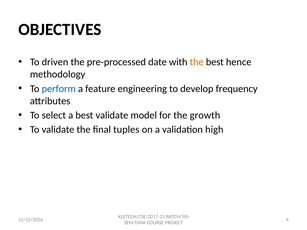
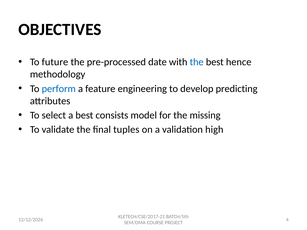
driven: driven -> future
the at (197, 62) colour: orange -> blue
frequency: frequency -> predicting
best validate: validate -> consists
growth: growth -> missing
